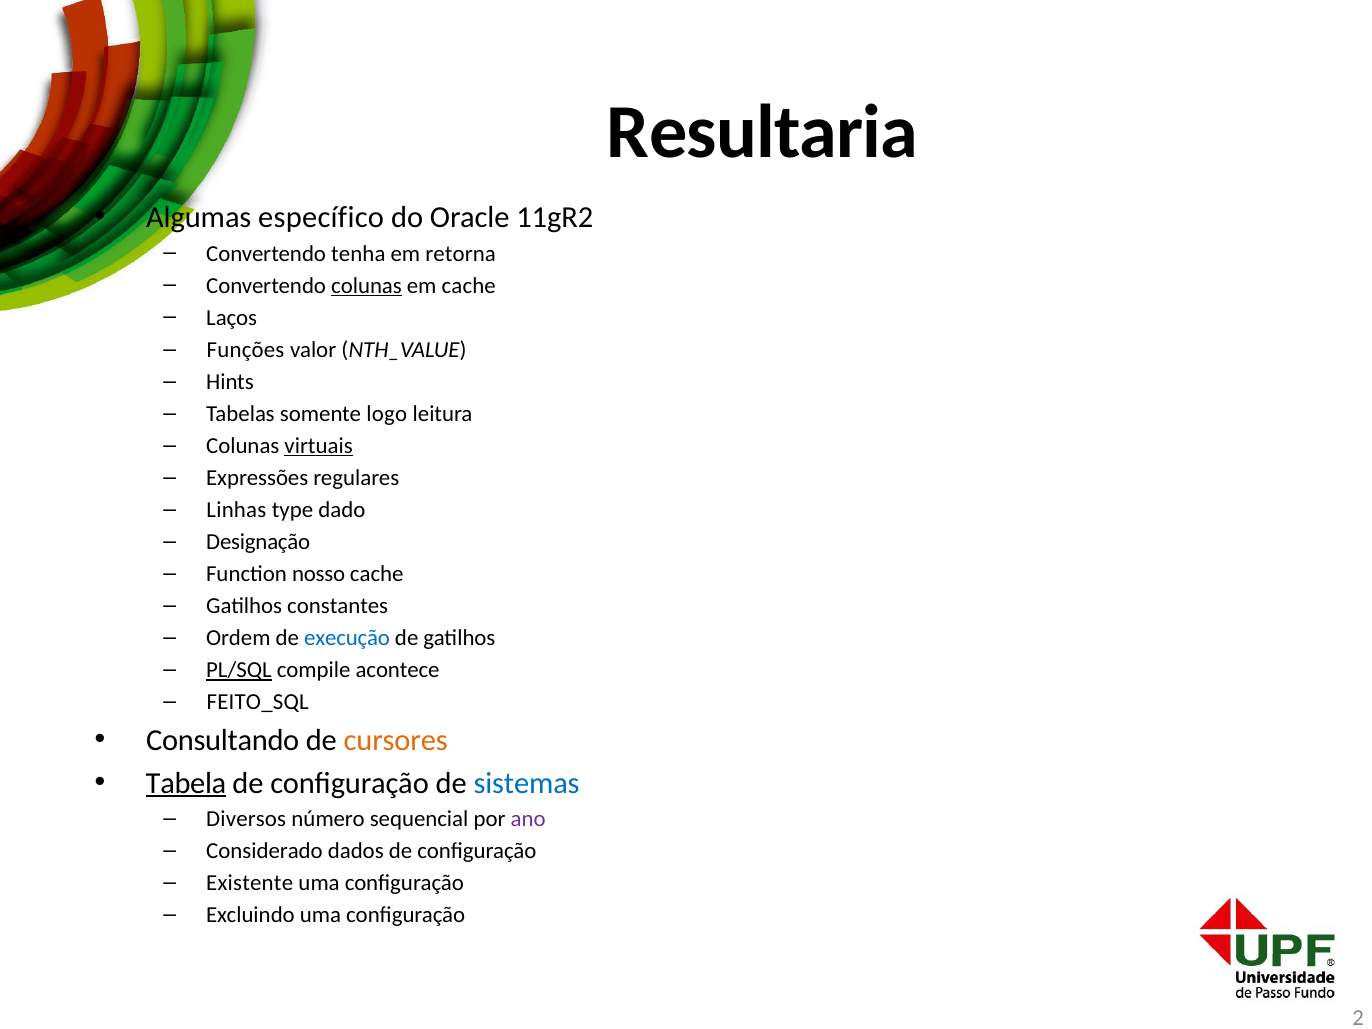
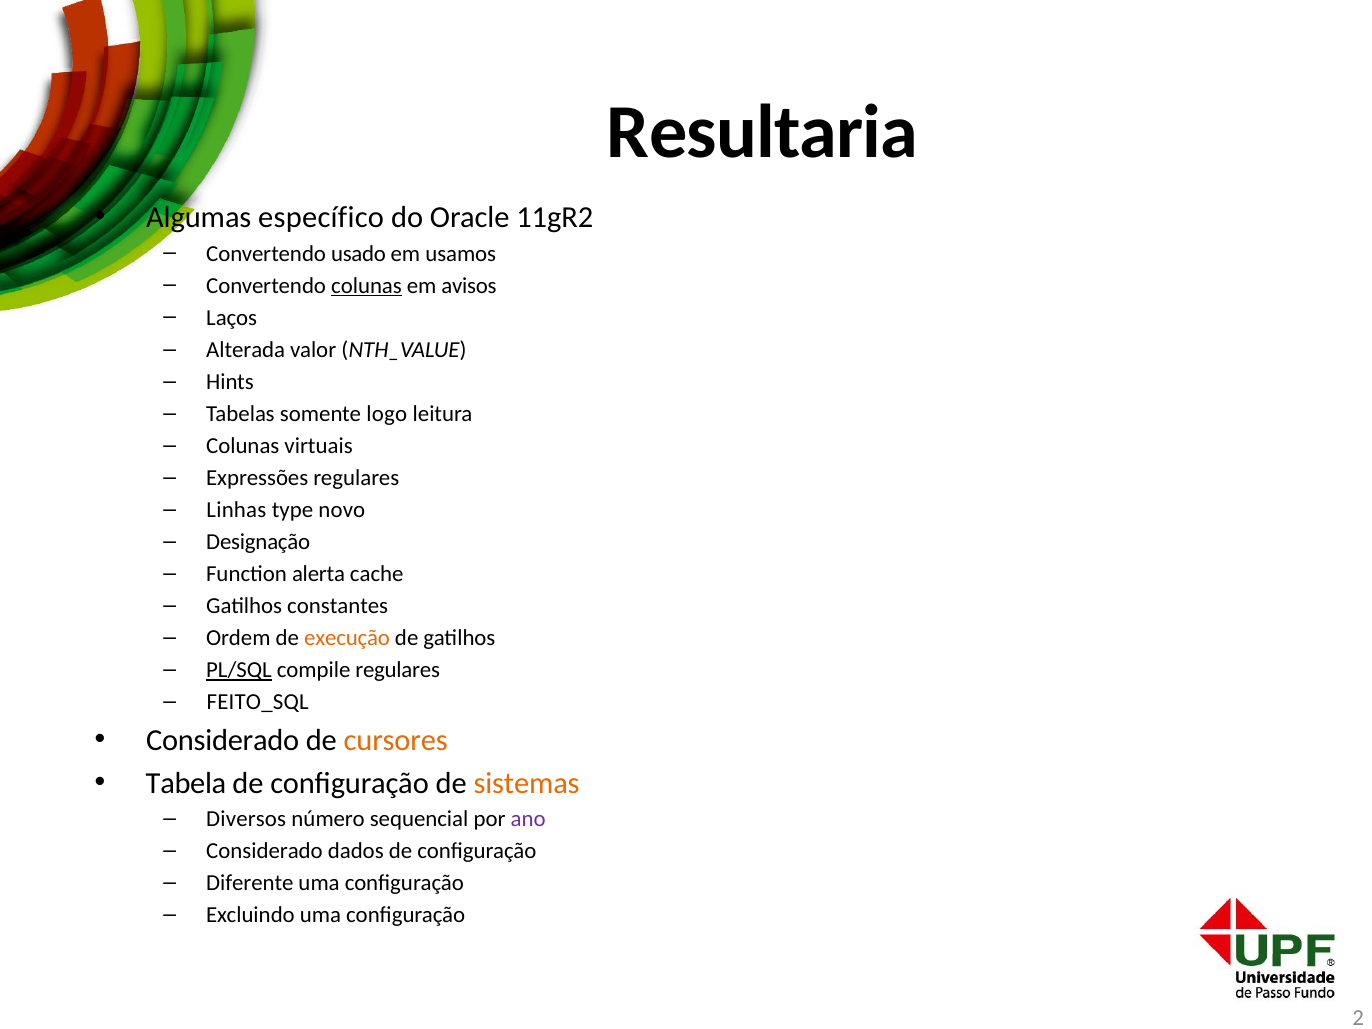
tenha: tenha -> usado
retorna: retorna -> usamos
em cache: cache -> avisos
Funções: Funções -> Alterada
virtuais underline: present -> none
dado: dado -> novo
nosso: nosso -> alerta
execução colour: blue -> orange
compile acontece: acontece -> regulares
Consultando at (223, 741): Consultando -> Considerado
Tabela underline: present -> none
sistemas colour: blue -> orange
Existente: Existente -> Diferente
